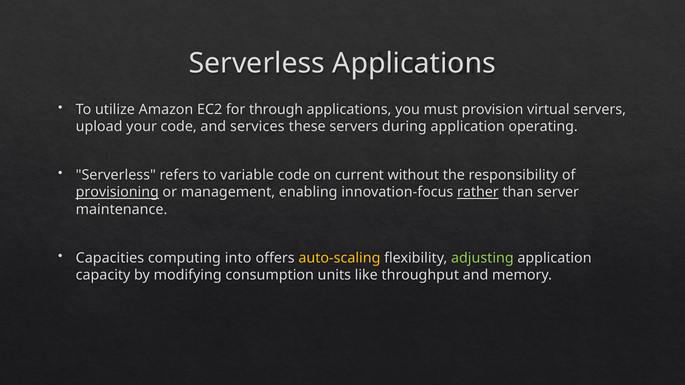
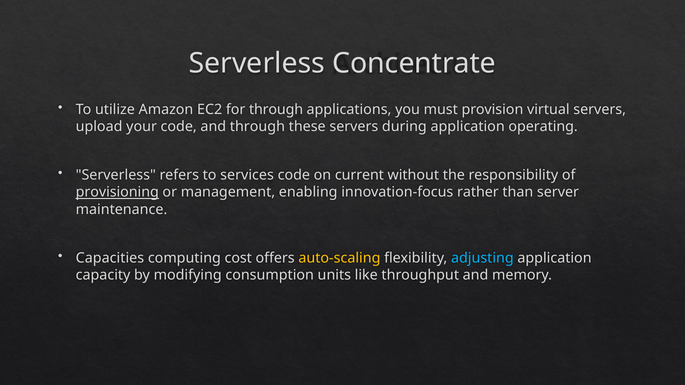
Serverless Applications: Applications -> Concentrate
and services: services -> through
variable: variable -> services
rather underline: present -> none
into: into -> cost
adjusting colour: light green -> light blue
